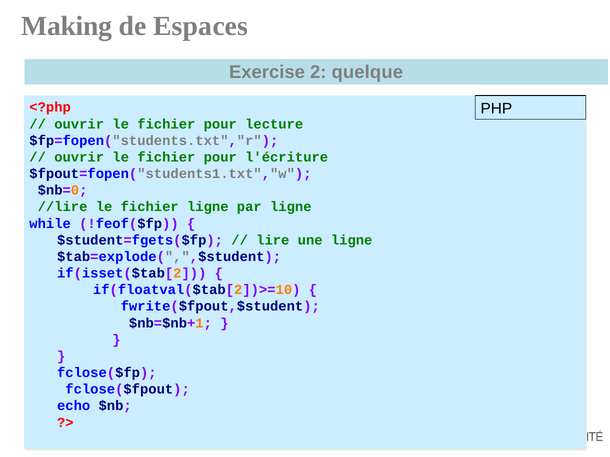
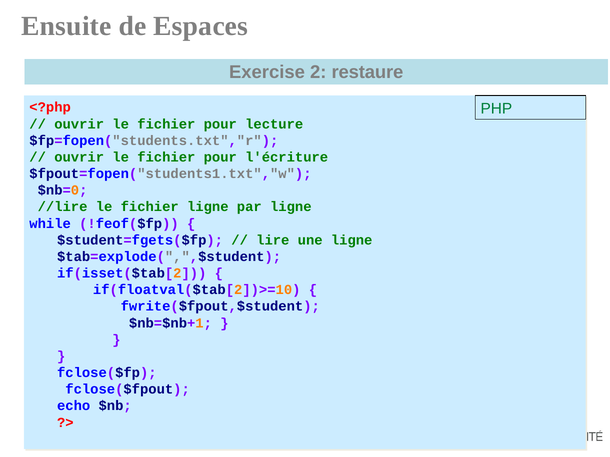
Making: Making -> Ensuite
quelque: quelque -> restaure
PHP colour: black -> green
